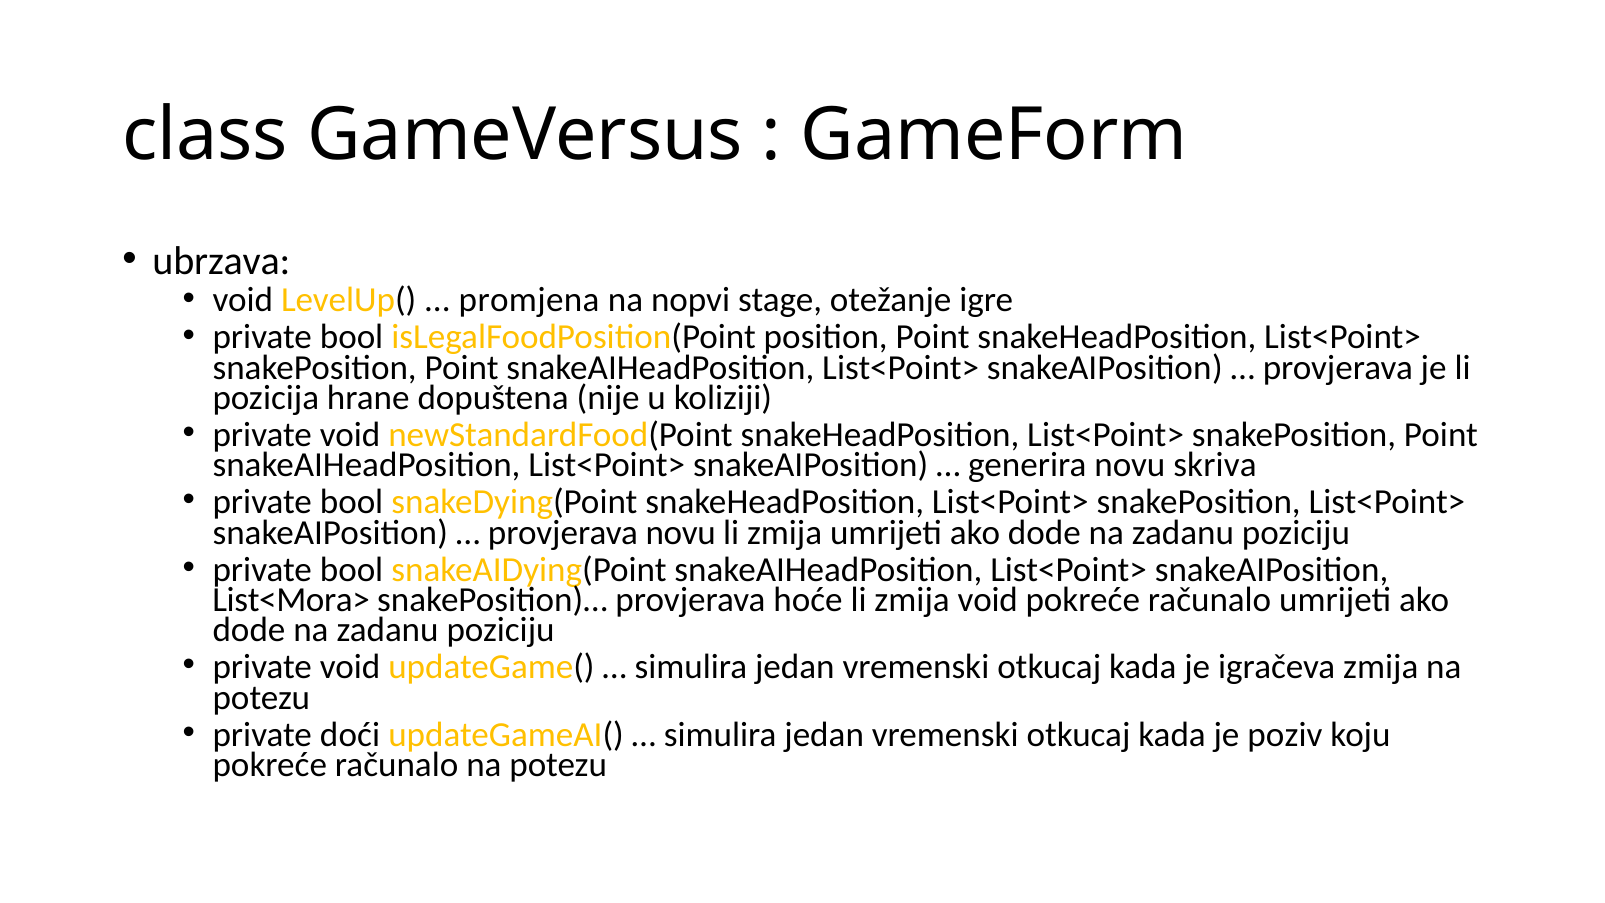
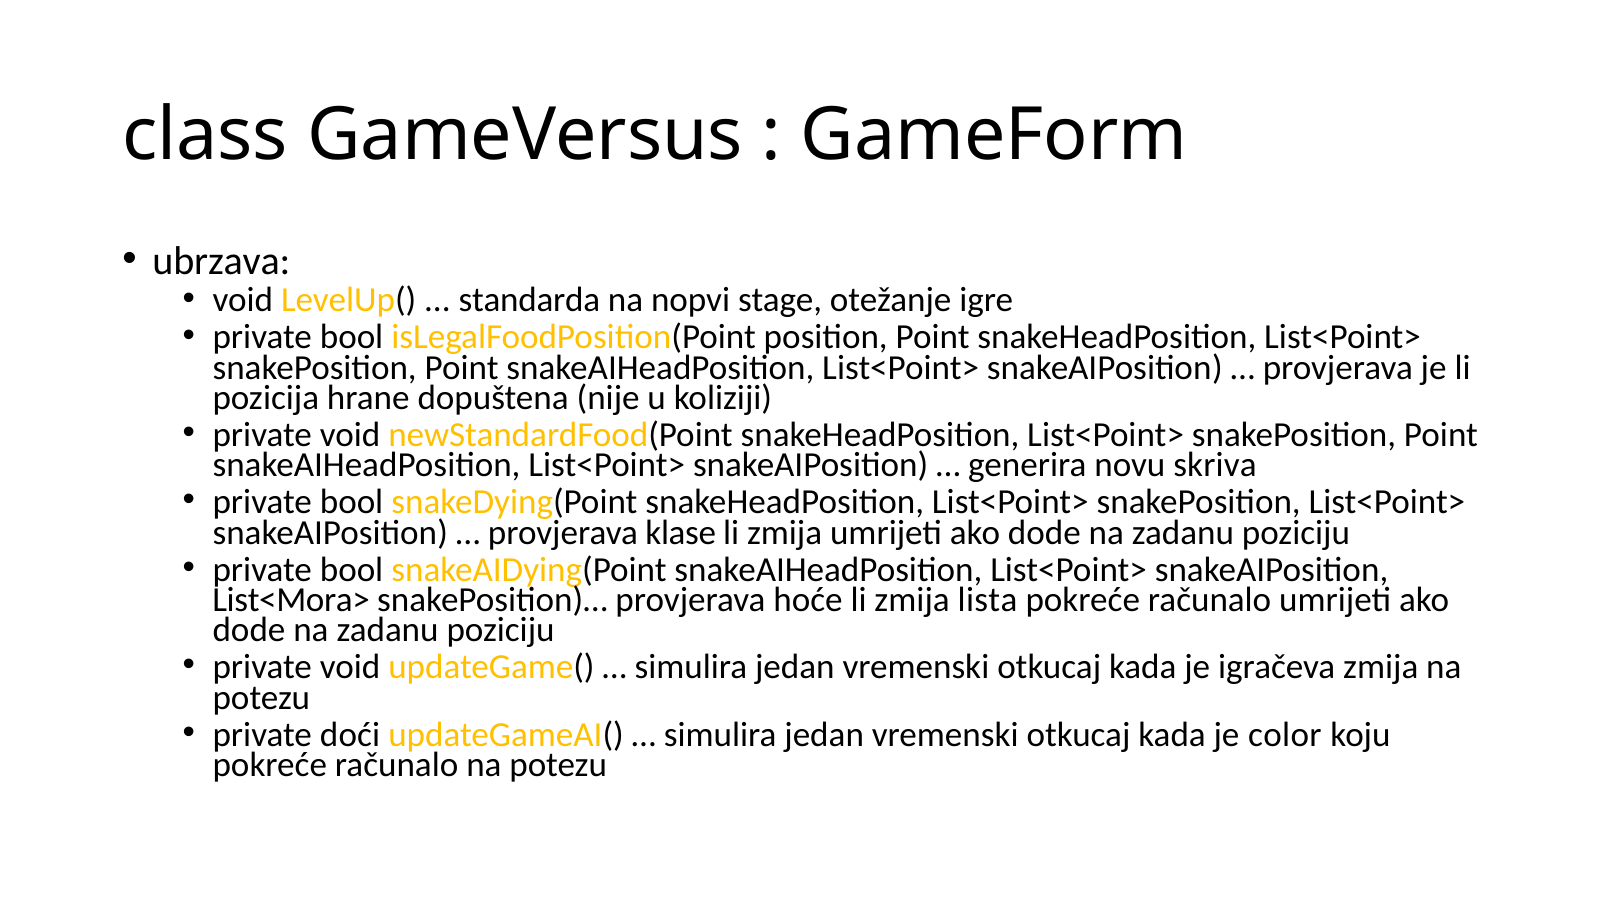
promjena: promjena -> standarda
provjerava novu: novu -> klase
zmija void: void -> lista
poziv: poziv -> color
